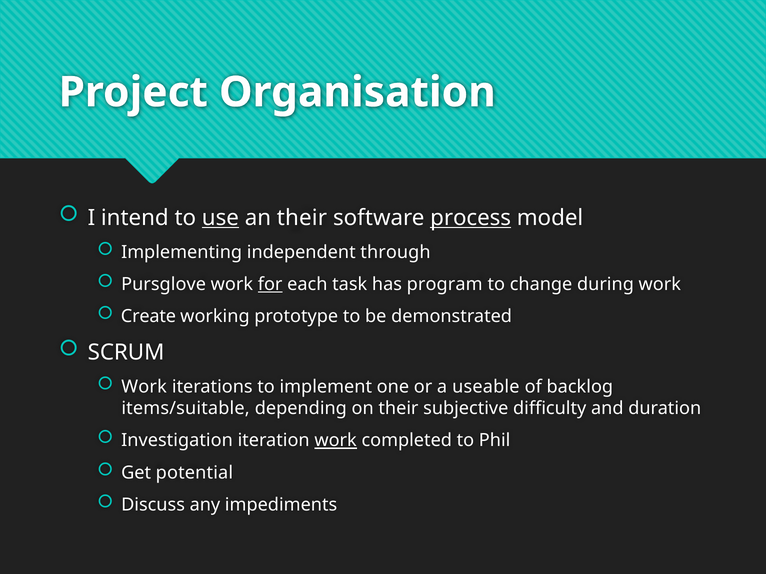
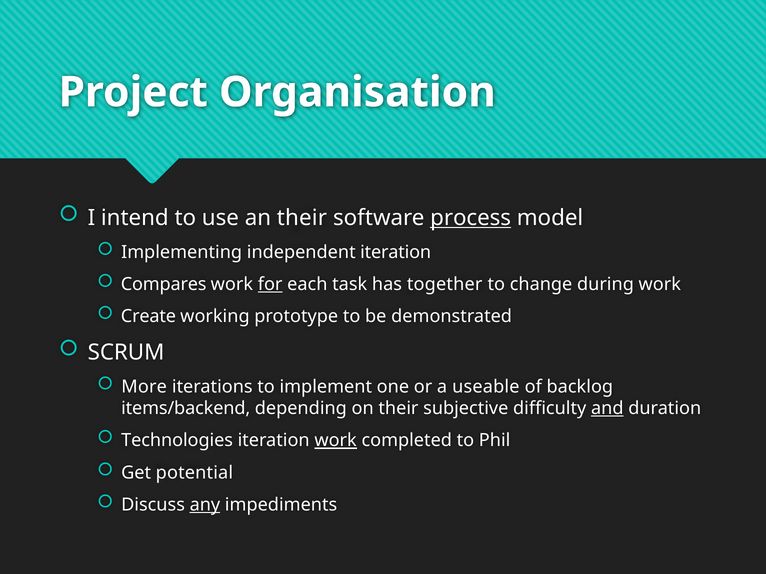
use underline: present -> none
independent through: through -> iteration
Pursglove: Pursglove -> Compares
program: program -> together
Work at (144, 387): Work -> More
items/suitable: items/suitable -> items/backend
and underline: none -> present
Investigation: Investigation -> Technologies
any underline: none -> present
